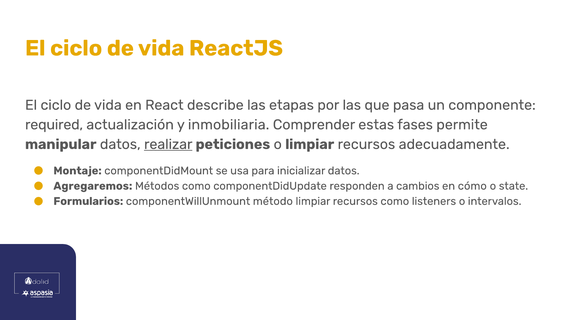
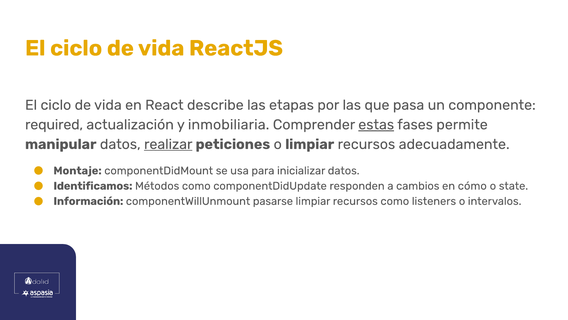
estas underline: none -> present
Agregaremos: Agregaremos -> Identificamos
Formularios: Formularios -> Información
método: método -> pasarse
